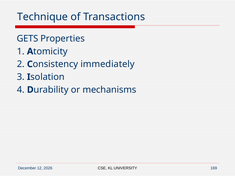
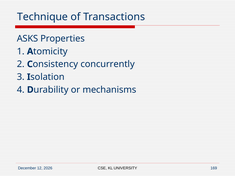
GETS: GETS -> ASKS
immediately: immediately -> concurrently
